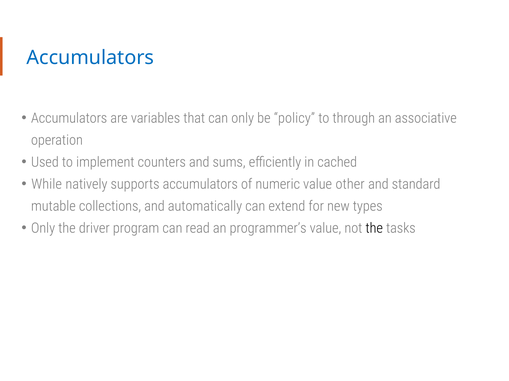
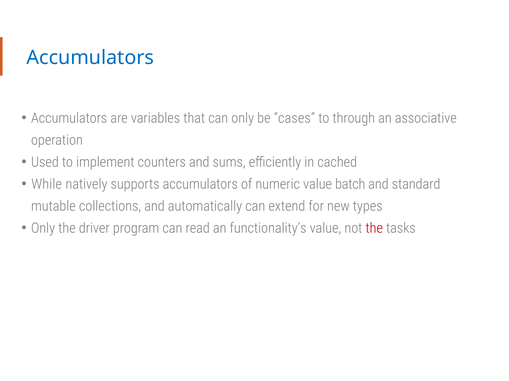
policy: policy -> cases
other: other -> batch
programmer’s: programmer’s -> functionality’s
the at (374, 229) colour: black -> red
